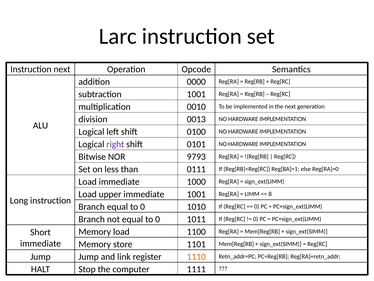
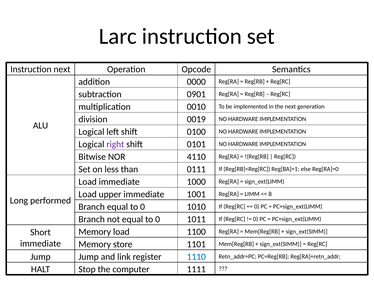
subtraction 1001: 1001 -> 0901
0013: 0013 -> 0019
9793: 9793 -> 4110
Long instruction: instruction -> performed
1110 colour: orange -> blue
